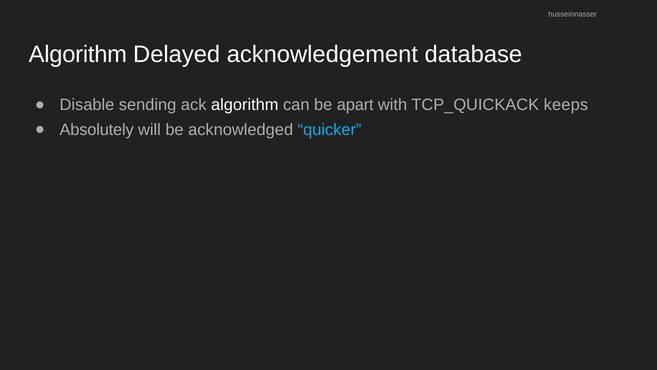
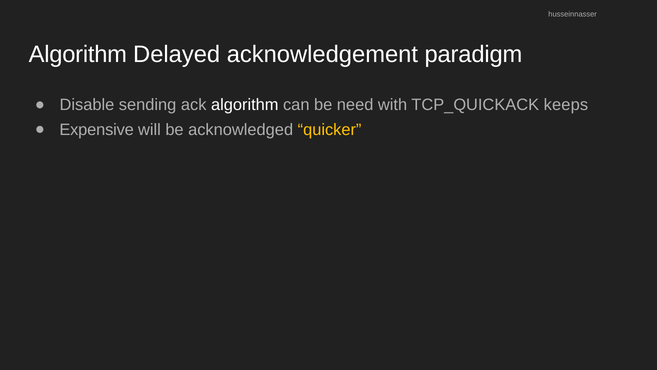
database: database -> paradigm
apart: apart -> need
Absolutely: Absolutely -> Expensive
quicker colour: light blue -> yellow
